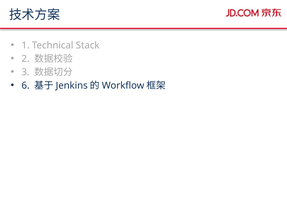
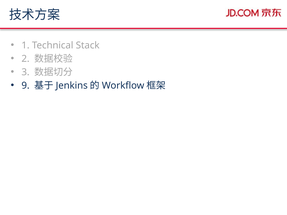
6: 6 -> 9
